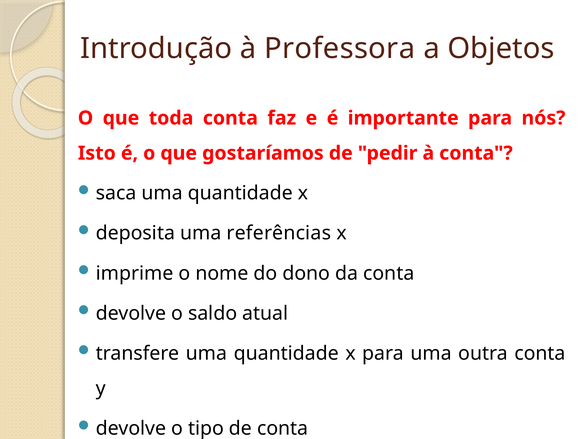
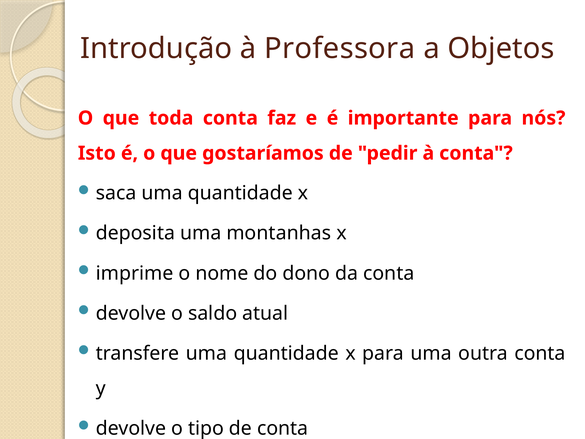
referências: referências -> montanhas
